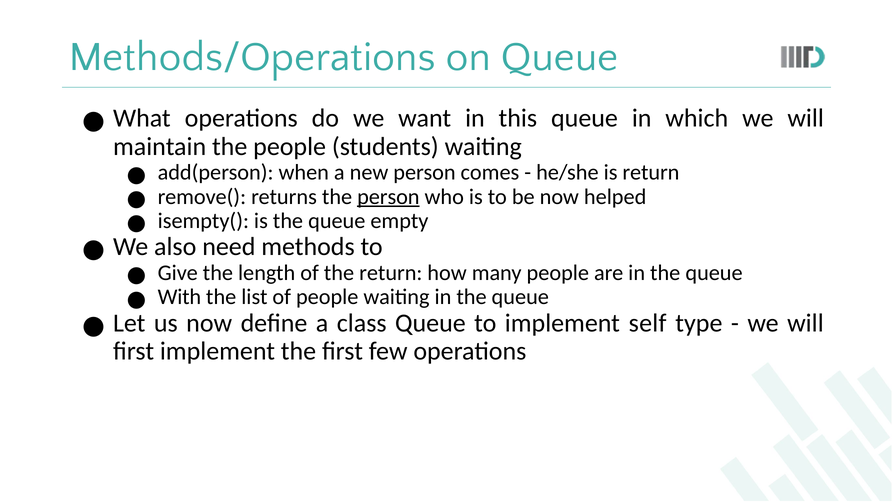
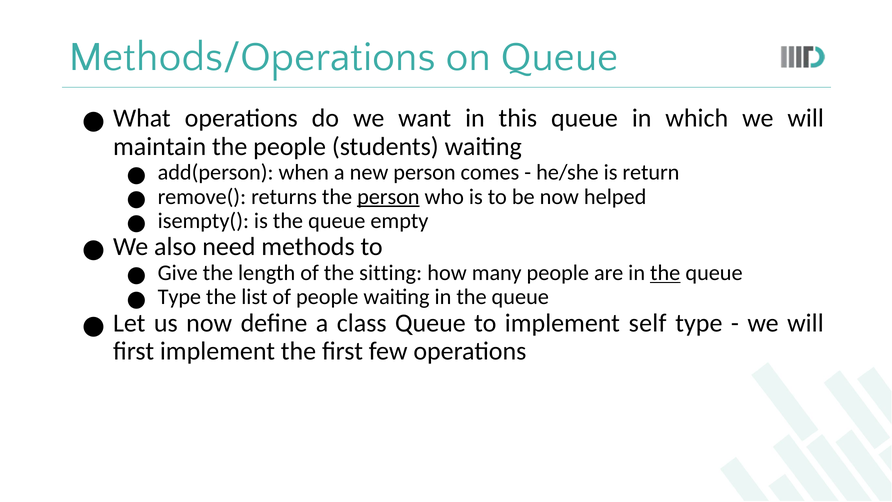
the return: return -> sitting
the at (665, 273) underline: none -> present
With at (179, 297): With -> Type
